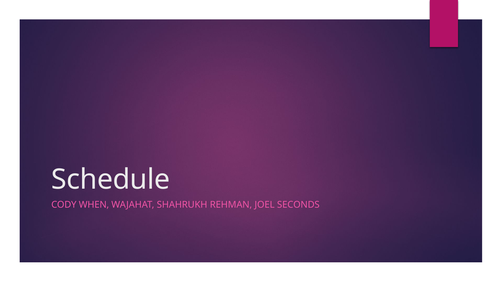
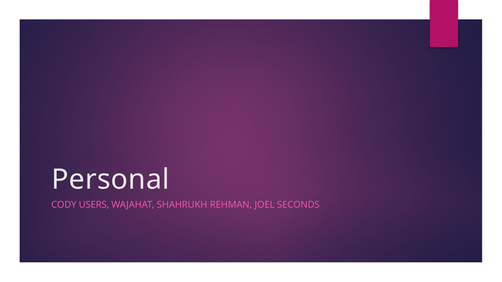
Schedule: Schedule -> Personal
WHEN: WHEN -> USERS
